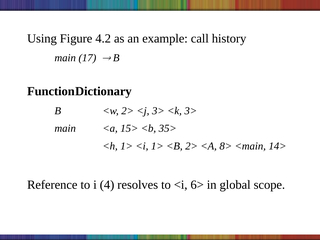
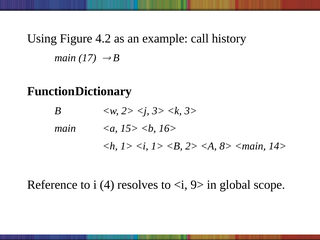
35>: 35> -> 16>
6>: 6> -> 9>
